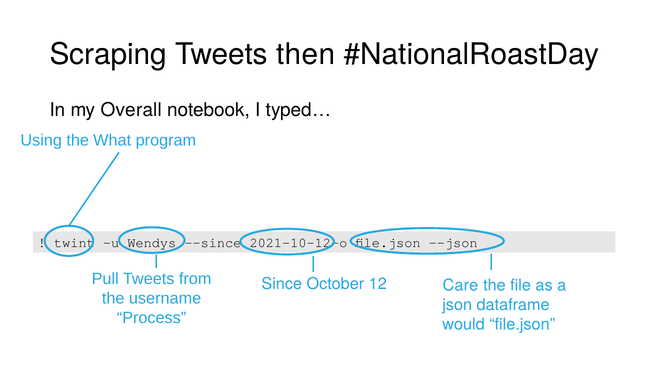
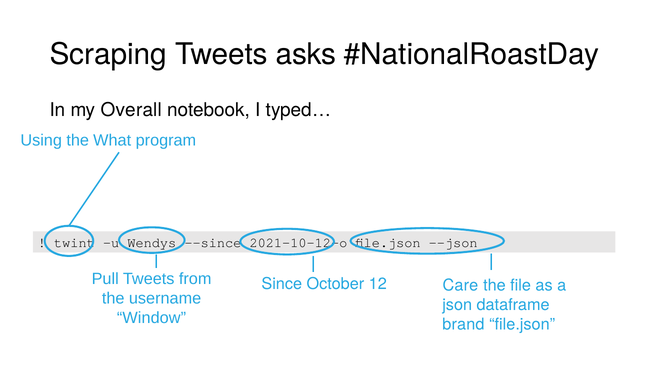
then: then -> asks
Process: Process -> Window
would: would -> brand
